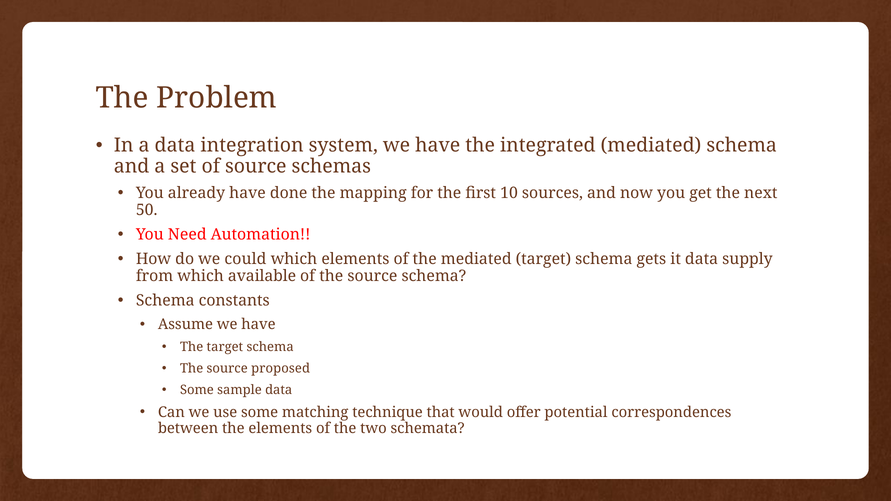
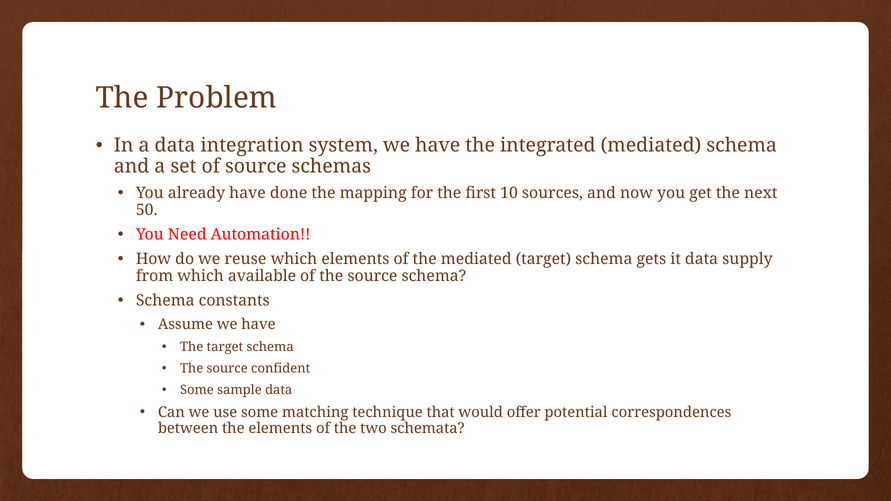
could: could -> reuse
proposed: proposed -> confident
